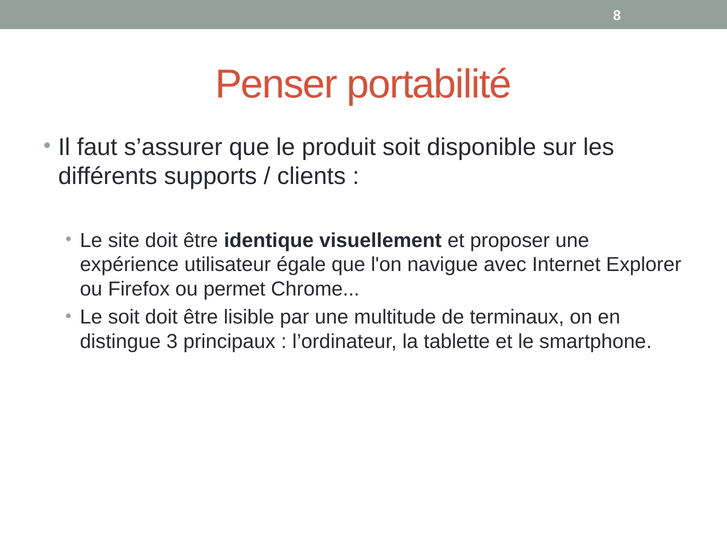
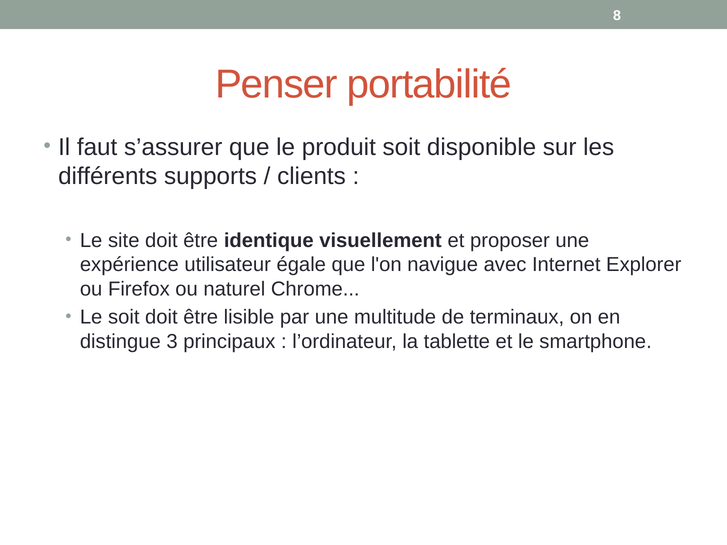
permet: permet -> naturel
